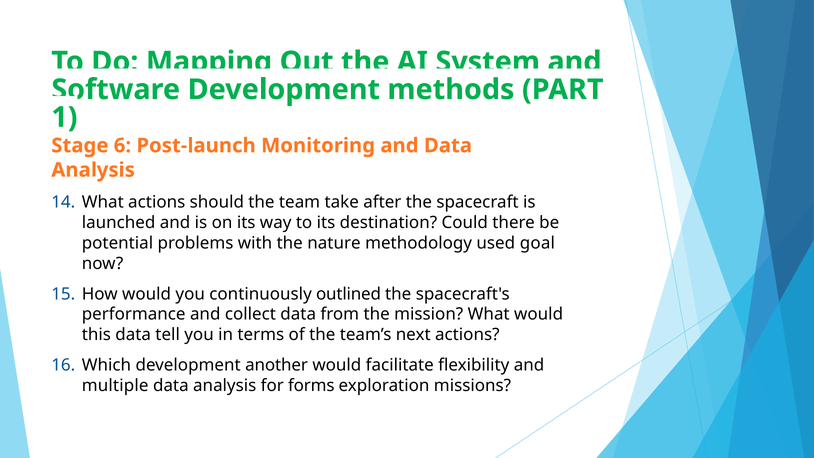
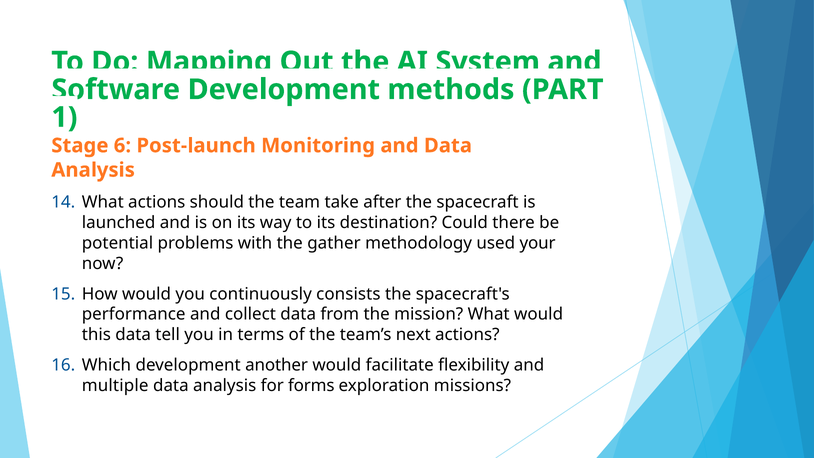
nature: nature -> gather
goal: goal -> your
outlined: outlined -> consists
